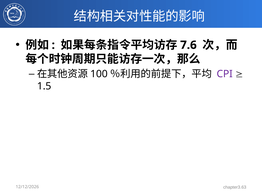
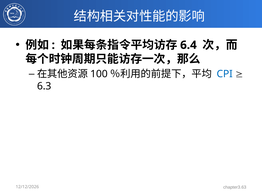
7.6: 7.6 -> 6.4
CPI colour: purple -> blue
1.5: 1.5 -> 6.3
